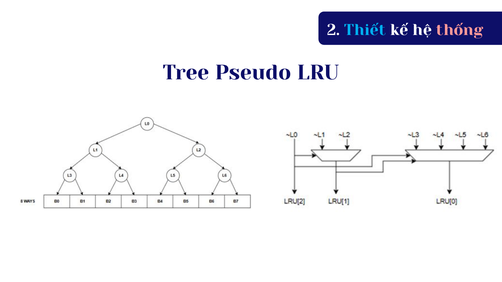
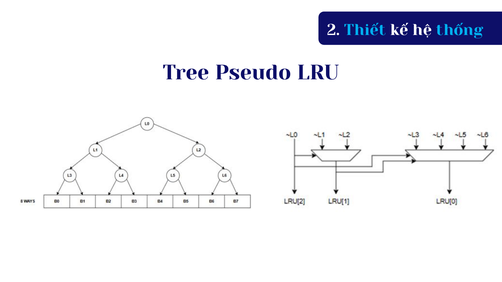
thống colour: pink -> light blue
